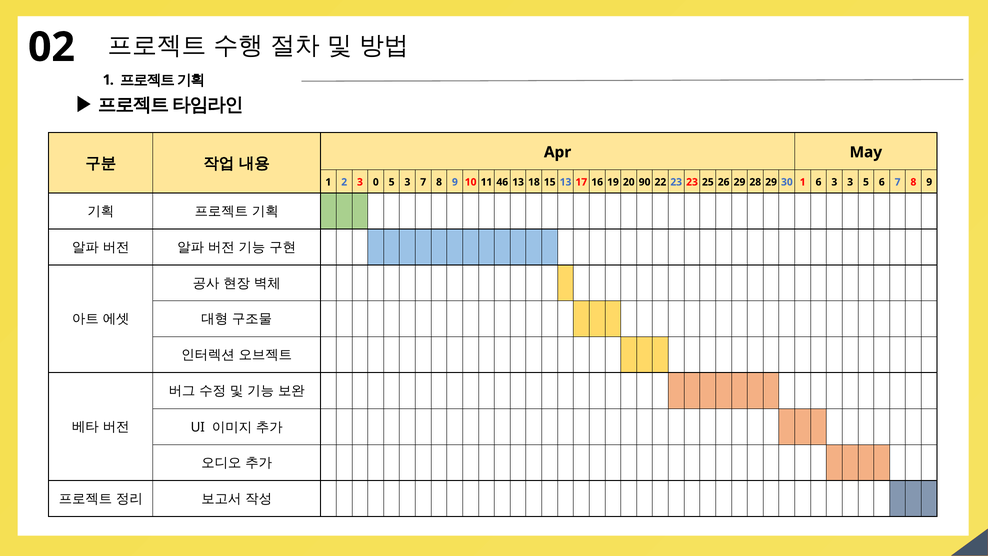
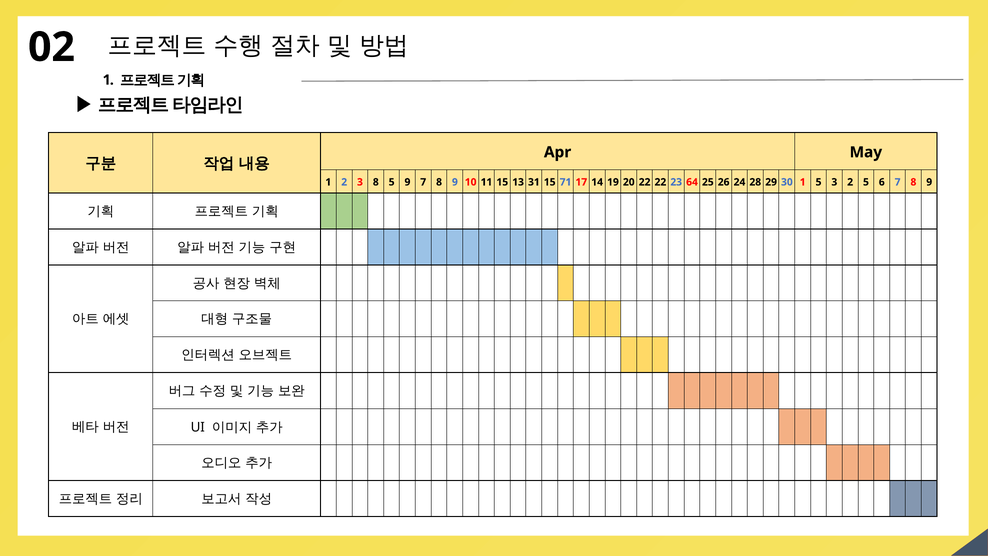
3 0: 0 -> 8
5 3: 3 -> 9
11 46: 46 -> 15
18: 18 -> 31
15 13: 13 -> 71
16: 16 -> 14
20 90: 90 -> 22
23 23: 23 -> 64
26 29: 29 -> 24
1 6: 6 -> 5
3 3: 3 -> 2
